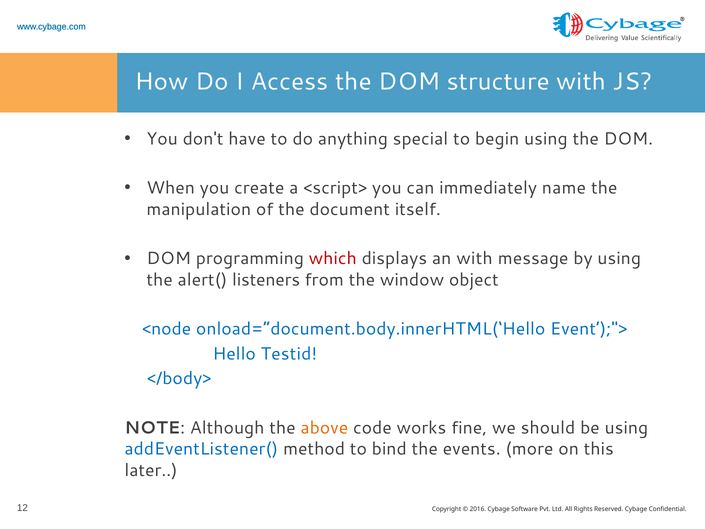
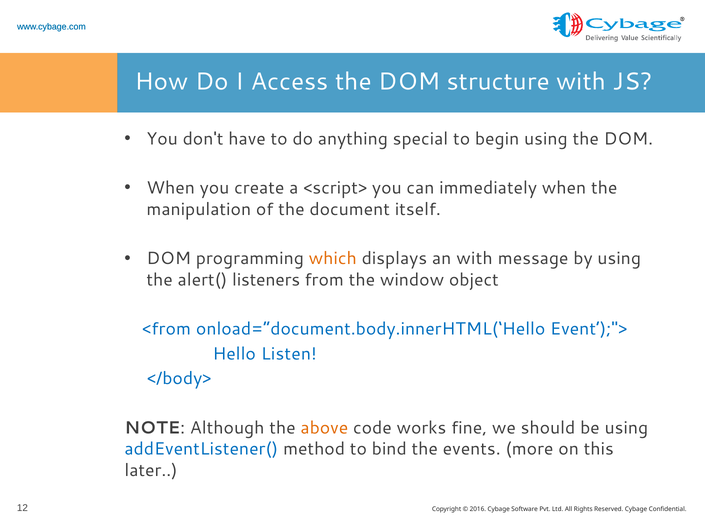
immediately name: name -> when
which colour: red -> orange
<node: <node -> <from
Testid: Testid -> Listen
